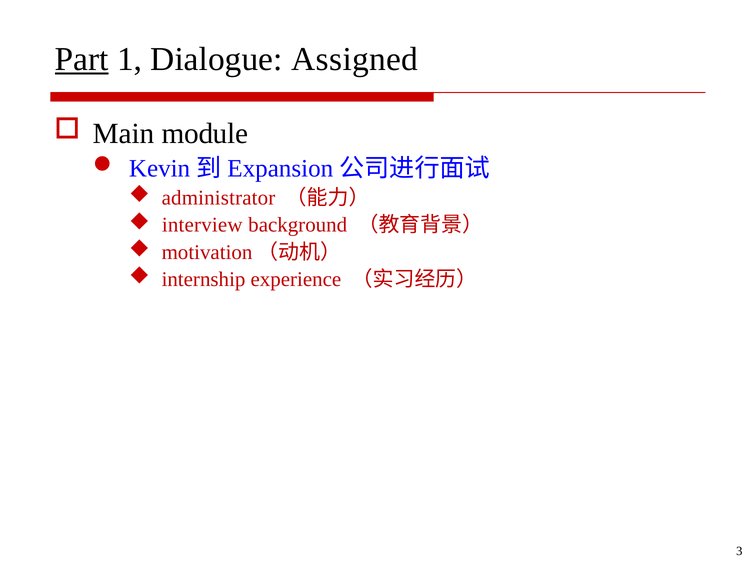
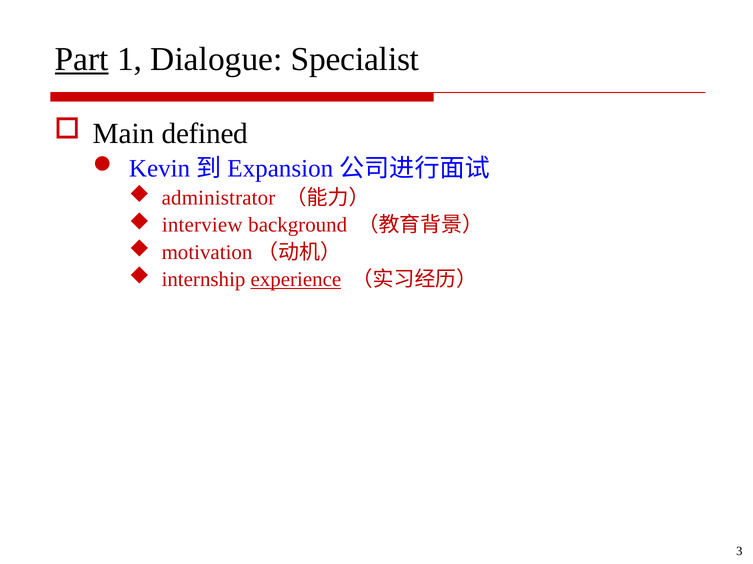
Assigned: Assigned -> Specialist
module: module -> defined
experience underline: none -> present
